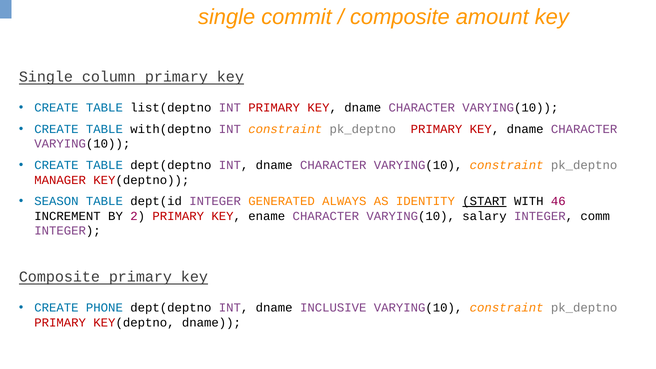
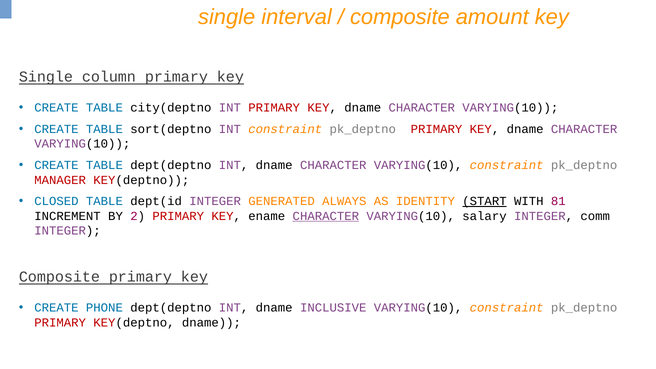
commit: commit -> interval
list(deptno: list(deptno -> city(deptno
with(deptno: with(deptno -> sort(deptno
SEASON: SEASON -> CLOSED
46: 46 -> 81
CHARACTER at (326, 216) underline: none -> present
